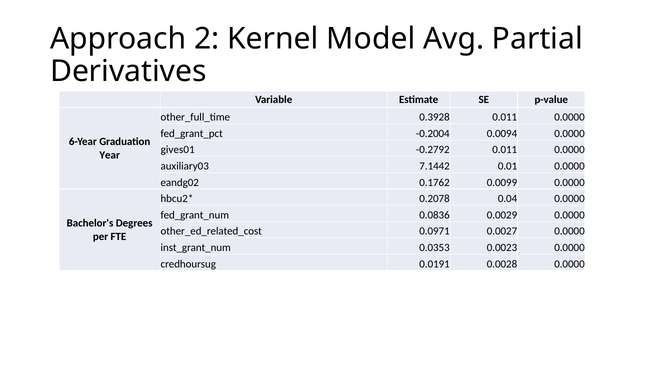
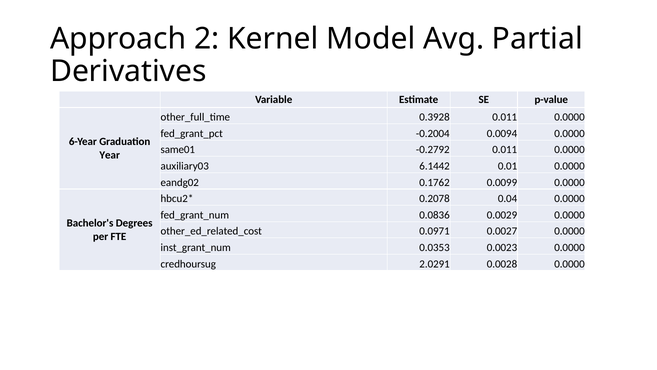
gives01: gives01 -> same01
7.1442: 7.1442 -> 6.1442
0.0191: 0.0191 -> 2.0291
